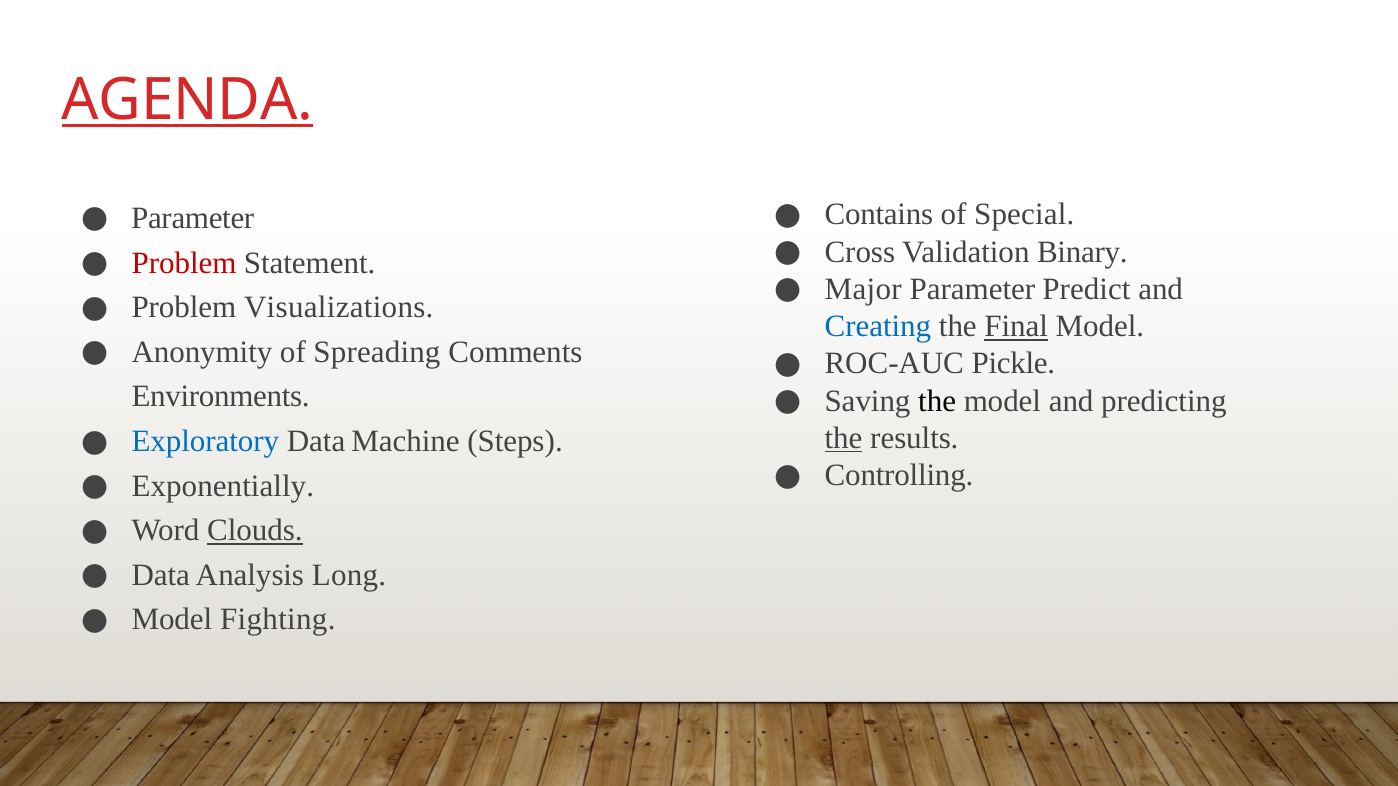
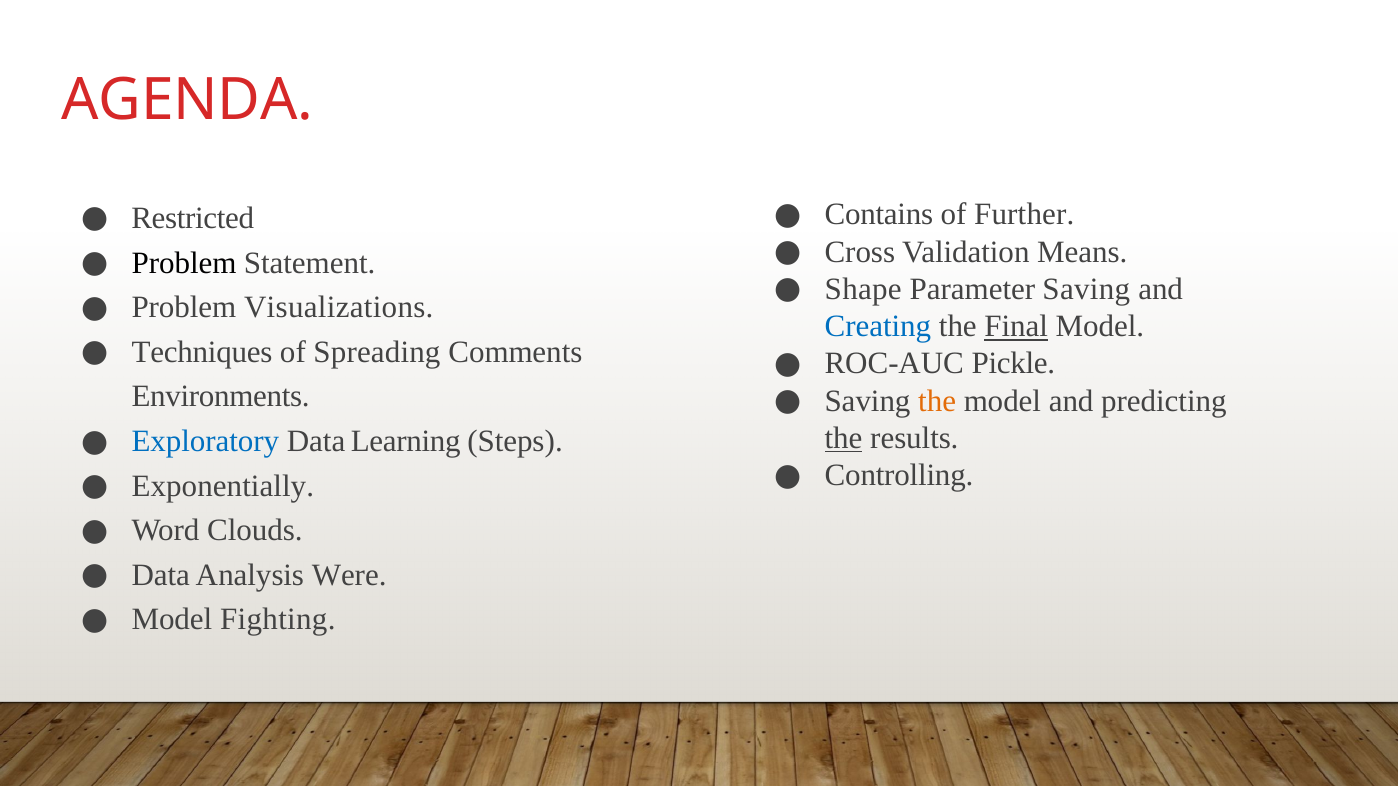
AGENDA underline: present -> none
Special: Special -> Further
Parameter at (193, 218): Parameter -> Restricted
Binary: Binary -> Means
Problem at (184, 263) colour: red -> black
Major: Major -> Shape
Parameter Predict: Predict -> Saving
Anonymity: Anonymity -> Techniques
the at (937, 401) colour: black -> orange
Machine: Machine -> Learning
Clouds underline: present -> none
Long: Long -> Were
